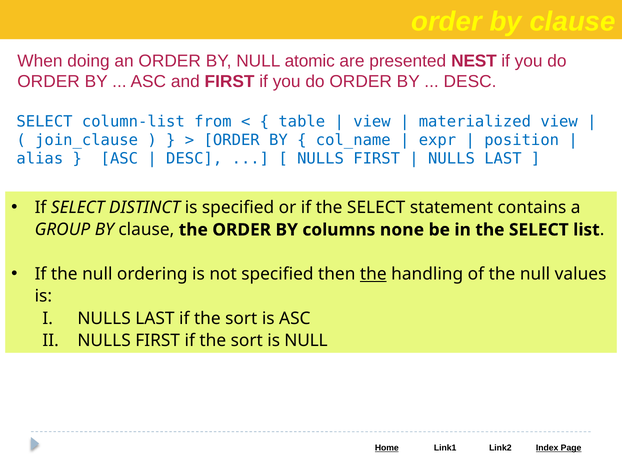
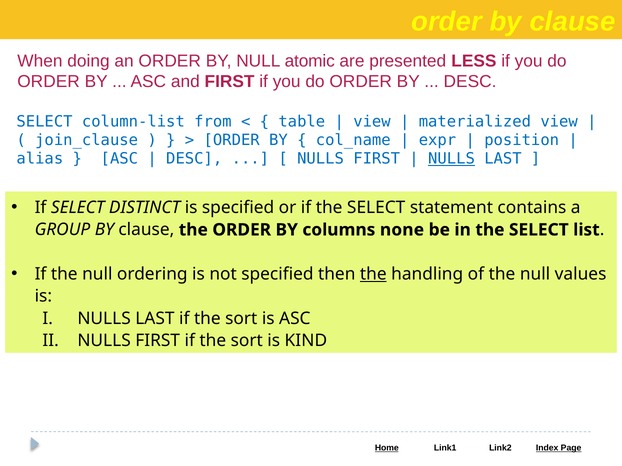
NEST: NEST -> LESS
NULLS at (451, 159) underline: none -> present
is NULL: NULL -> KIND
